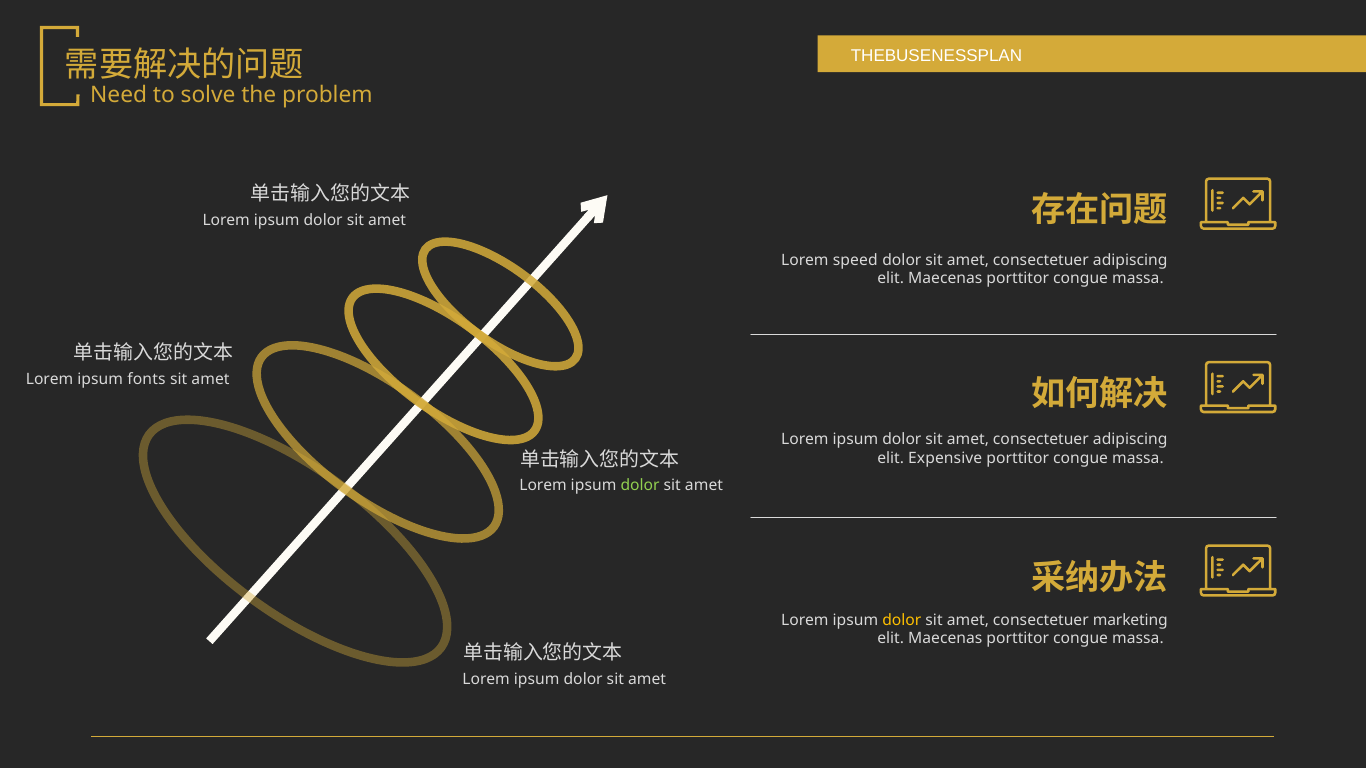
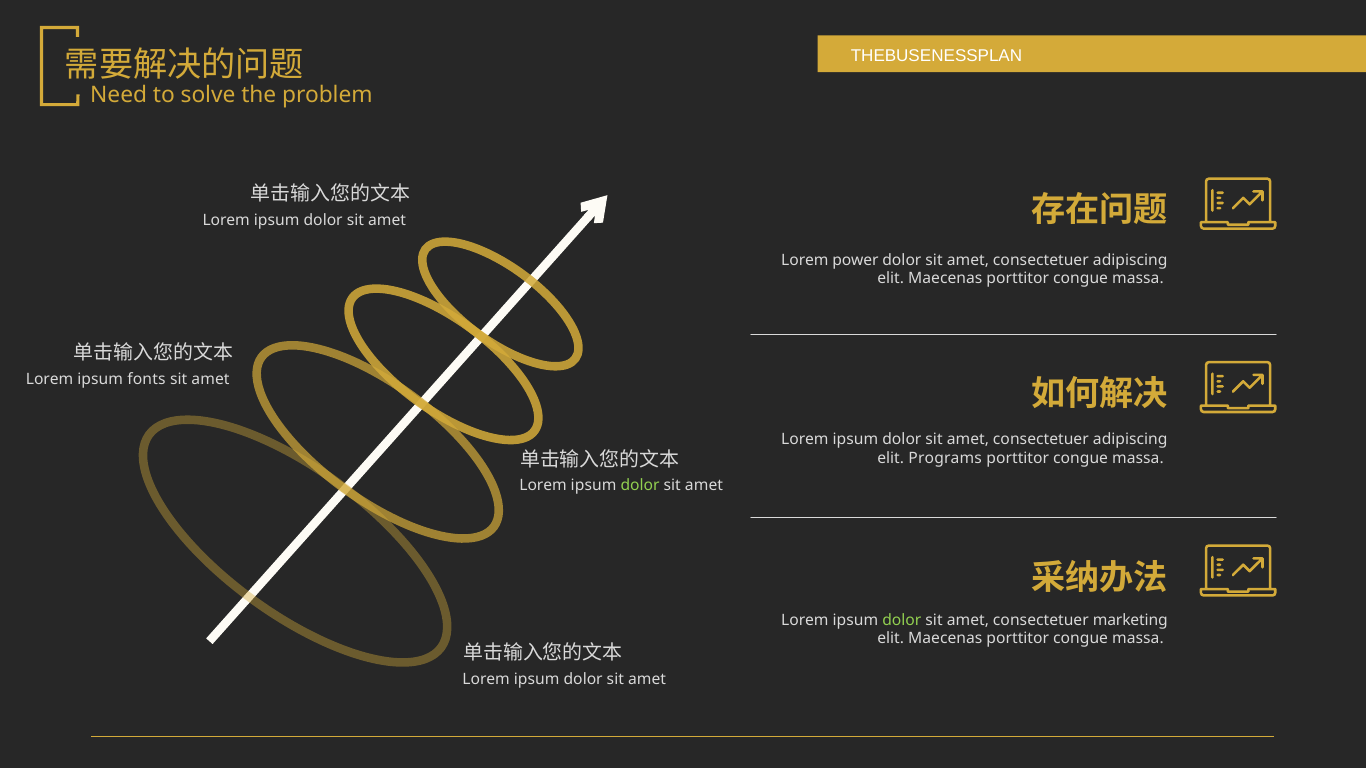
speed: speed -> power
Expensive: Expensive -> Programs
dolor at (902, 620) colour: yellow -> light green
